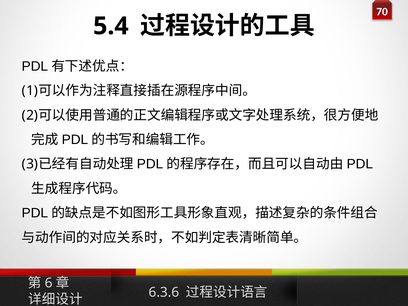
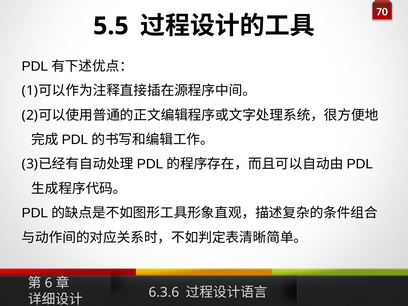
5.4: 5.4 -> 5.5
